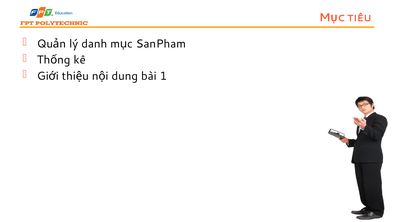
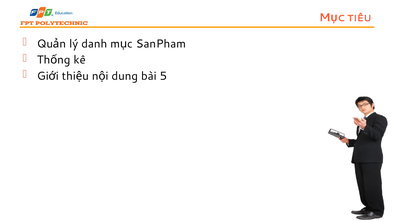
1: 1 -> 5
